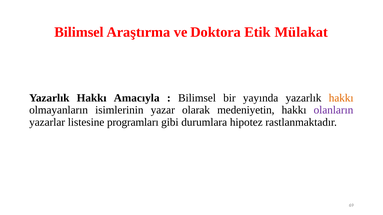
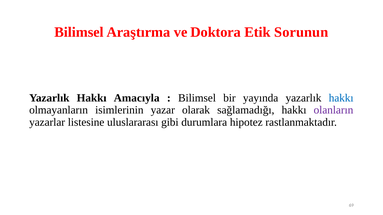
Mülakat: Mülakat -> Sorunun
hakkı at (341, 98) colour: orange -> blue
medeniyetin: medeniyetin -> sağlamadığı
programları: programları -> uluslararası
